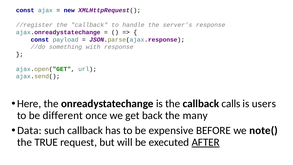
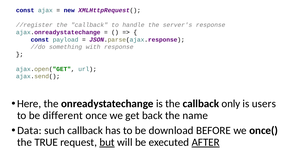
calls: calls -> only
many: many -> name
expensive: expensive -> download
note(: note( -> once(
but underline: none -> present
